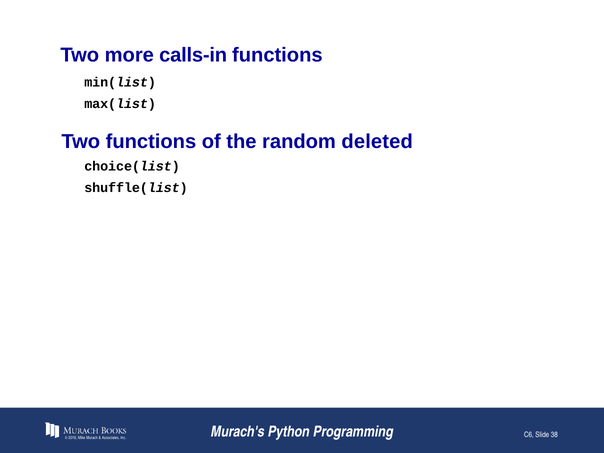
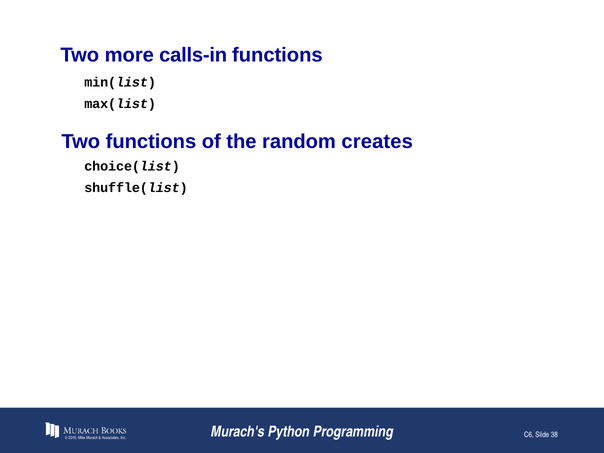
deleted: deleted -> creates
